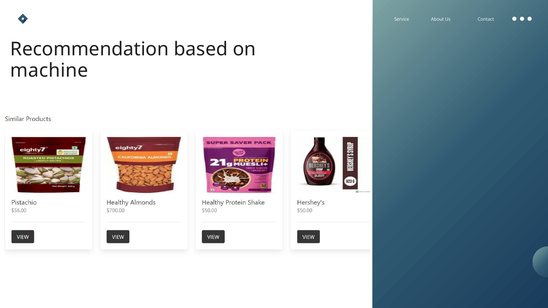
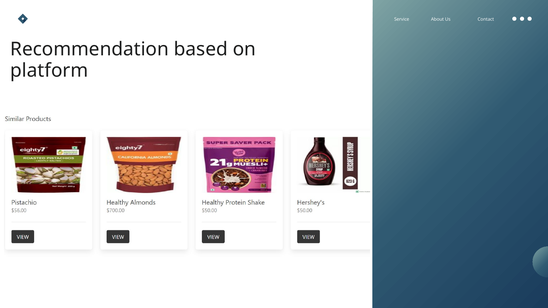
machine: machine -> platform
